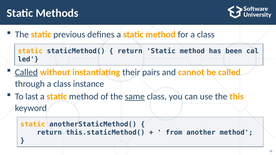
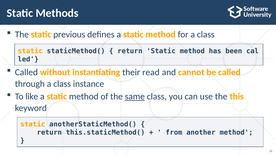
Called at (26, 72) underline: present -> none
pairs: pairs -> read
last: last -> like
